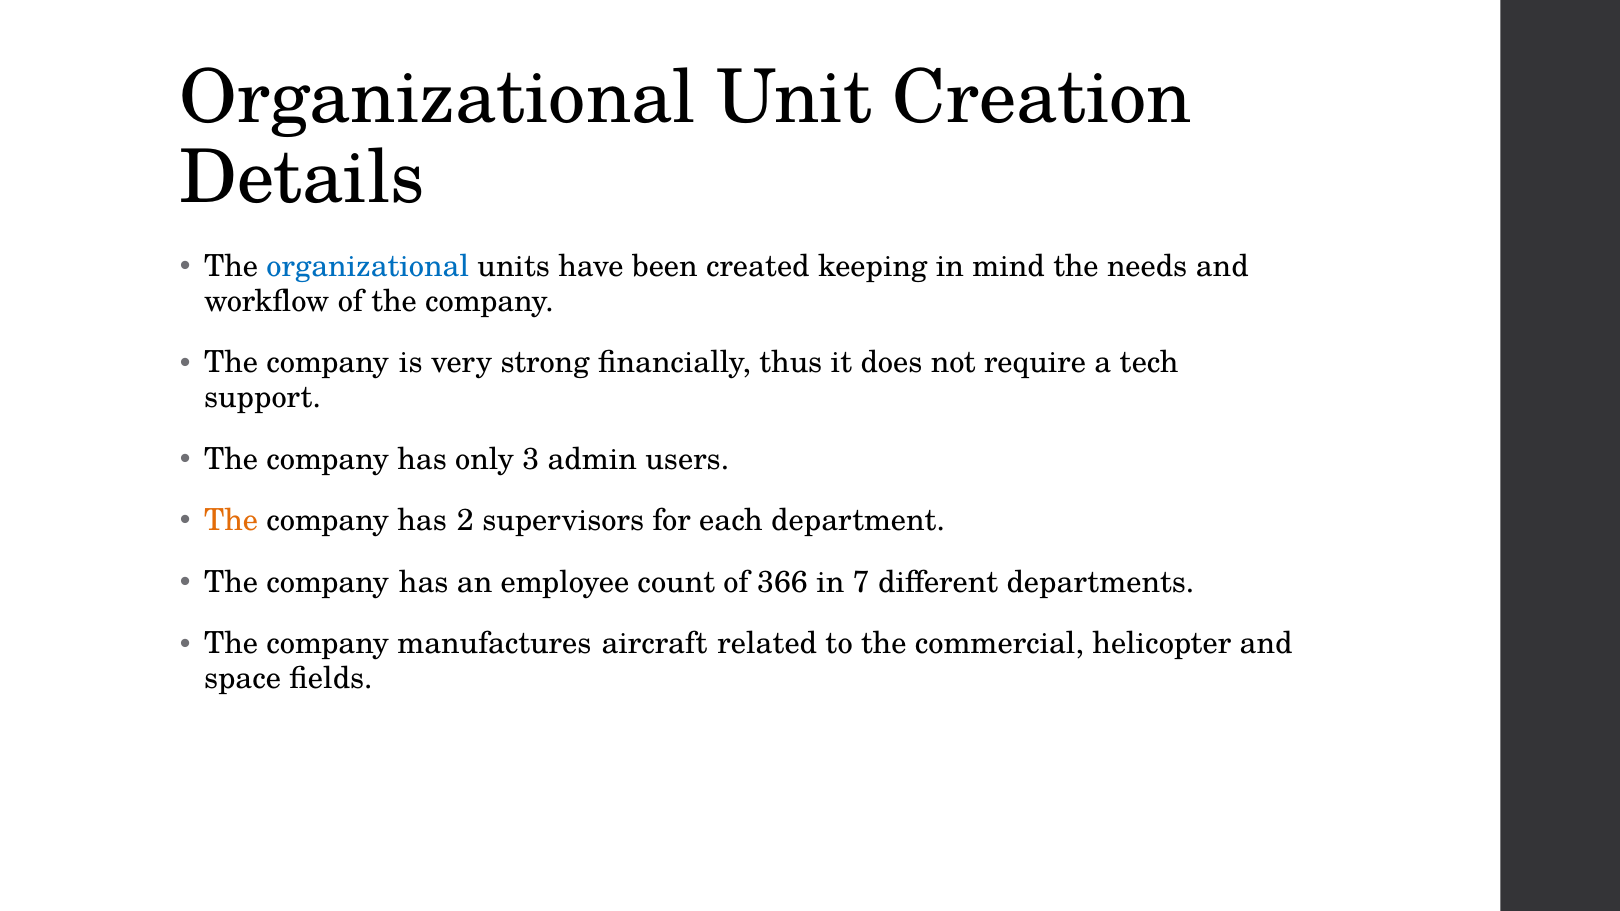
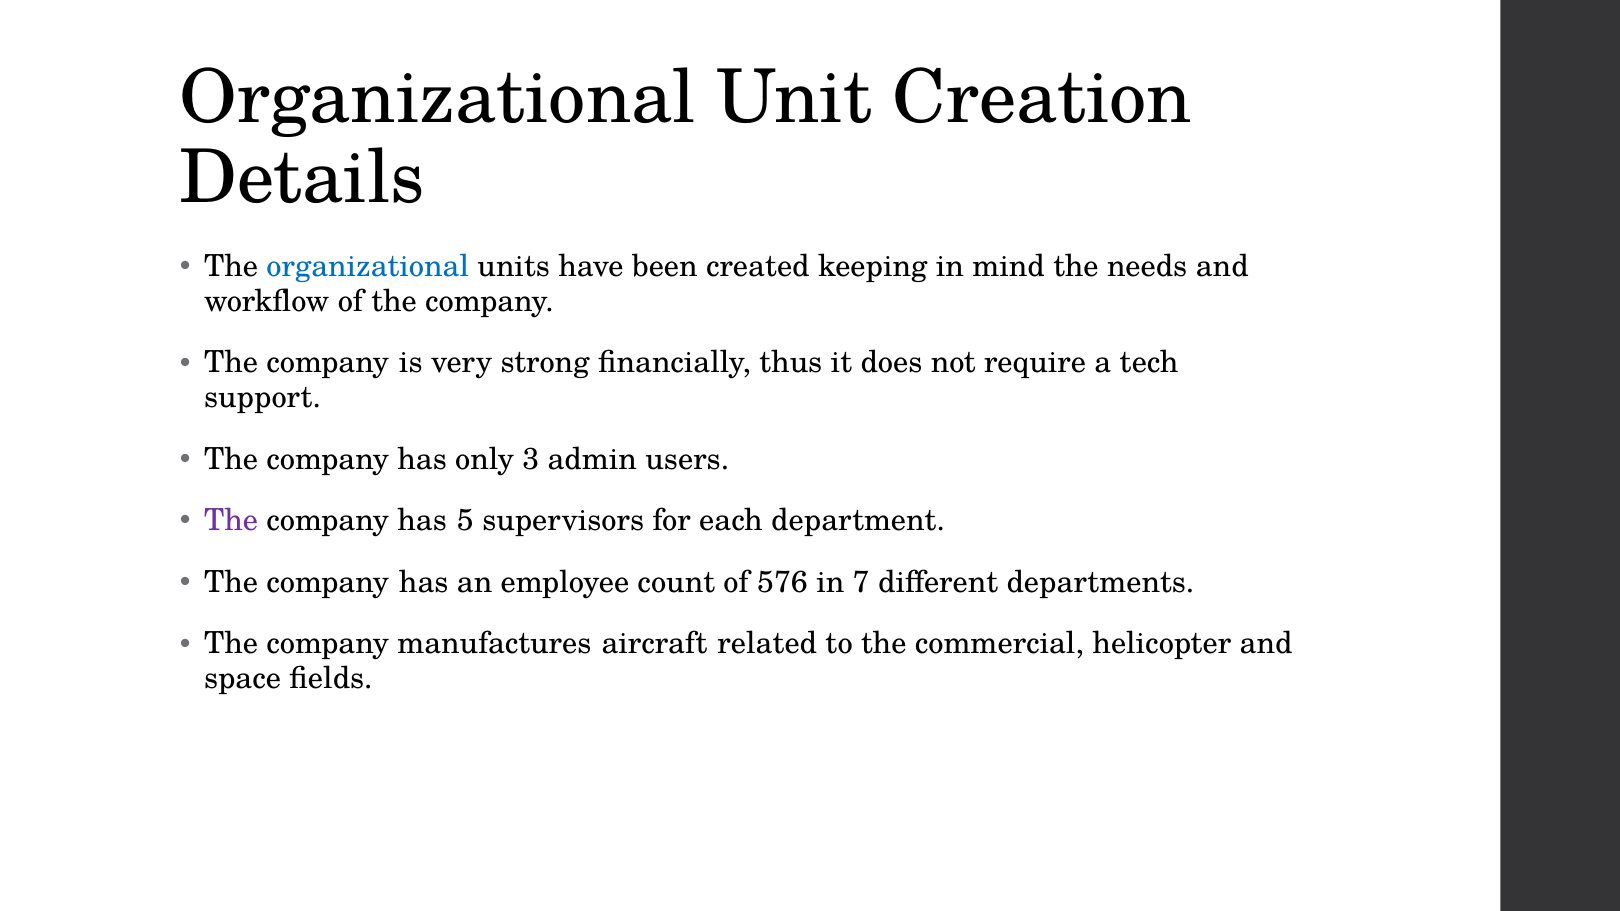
The at (231, 521) colour: orange -> purple
2: 2 -> 5
366: 366 -> 576
